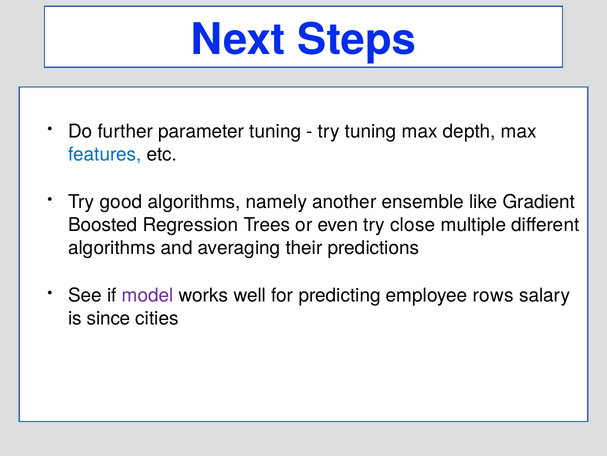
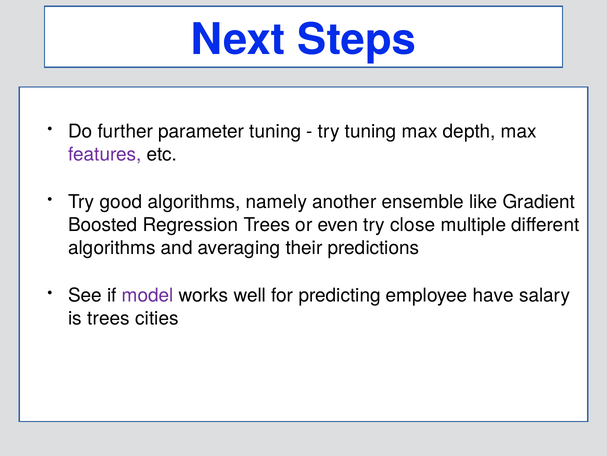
features colour: blue -> purple
rows: rows -> have
is since: since -> trees
